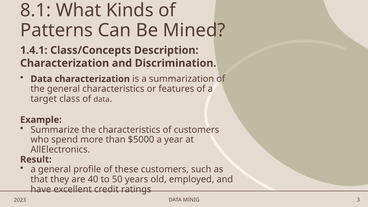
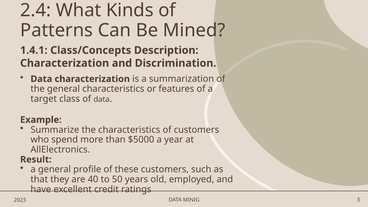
8.1: 8.1 -> 2.4
